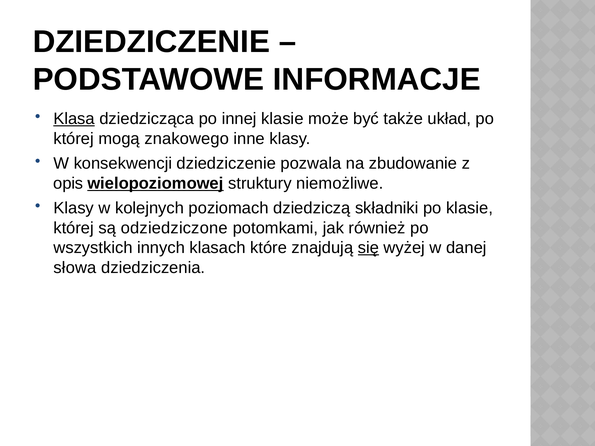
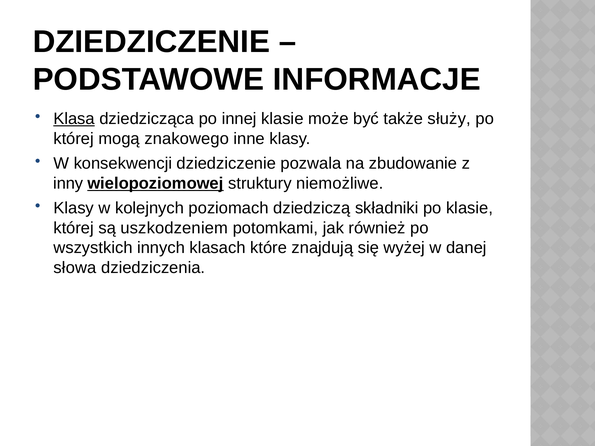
układ: układ -> służy
opis: opis -> inny
odziedziczone: odziedziczone -> uszkodzeniem
się underline: present -> none
